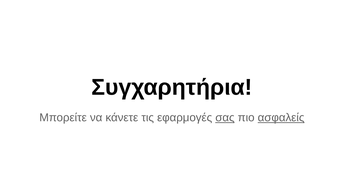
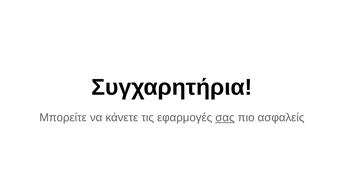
ασφαλείς underline: present -> none
